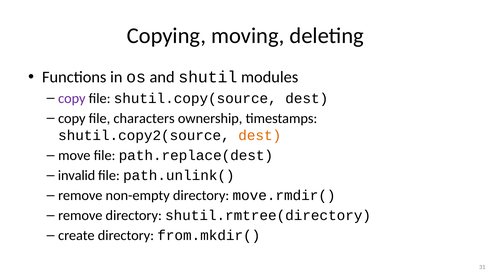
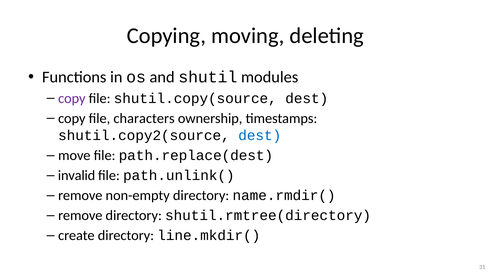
dest at (260, 136) colour: orange -> blue
move.rmdir(: move.rmdir( -> name.rmdir(
from.mkdir(: from.mkdir( -> line.mkdir(
